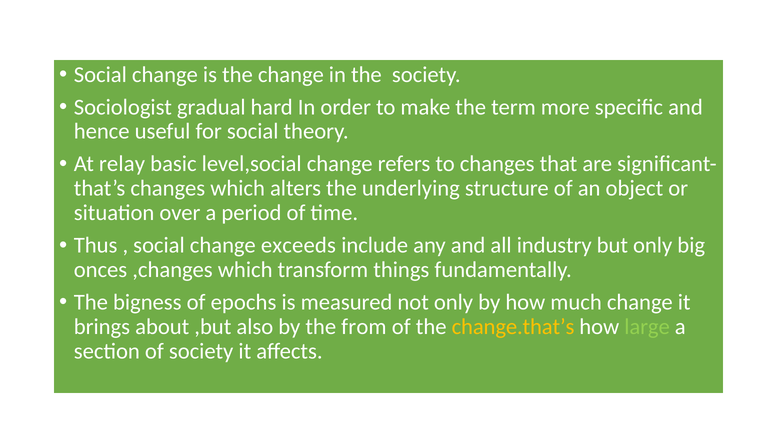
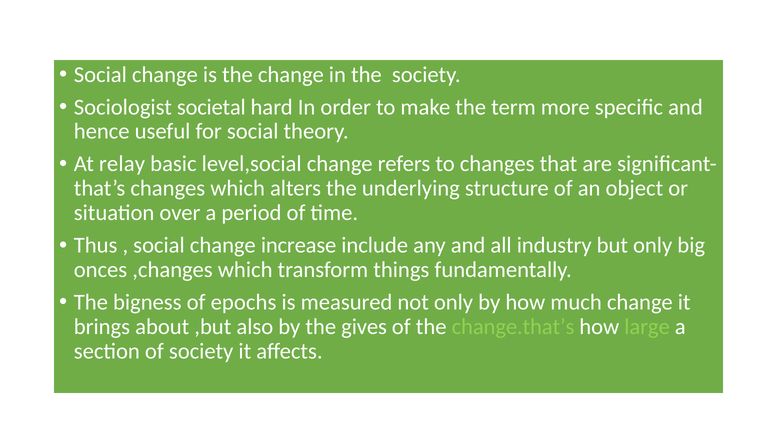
gradual: gradual -> societal
exceeds: exceeds -> increase
from: from -> gives
change.that’s colour: yellow -> light green
